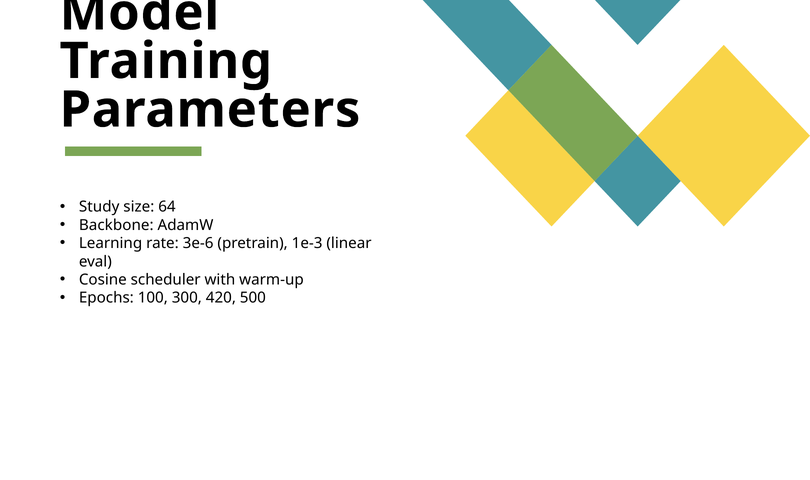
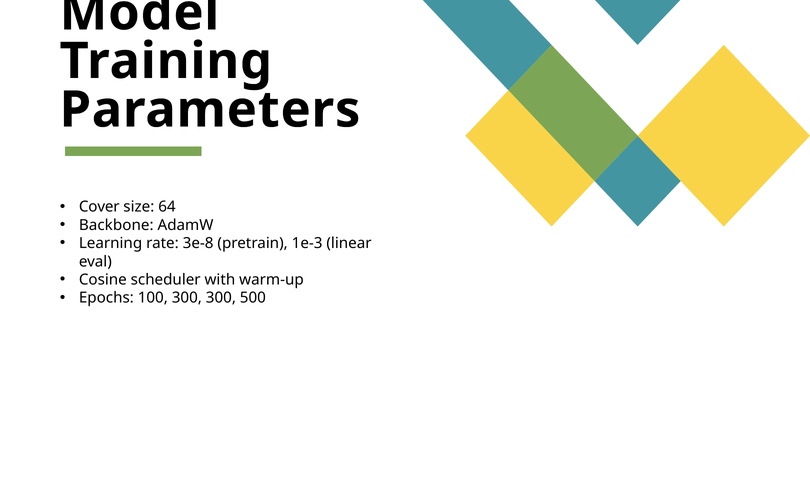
Study: Study -> Cover
3e-6: 3e-6 -> 3e-8
300 420: 420 -> 300
